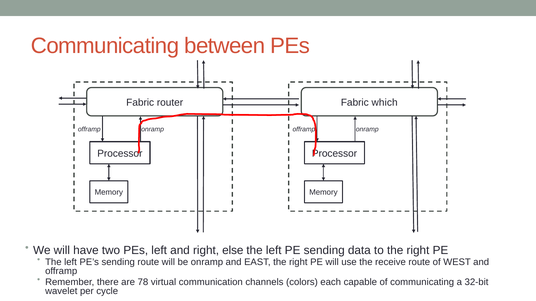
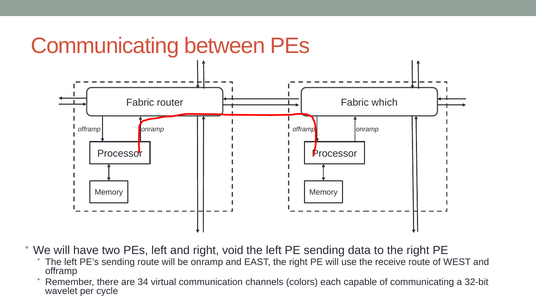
else: else -> void
78: 78 -> 34
